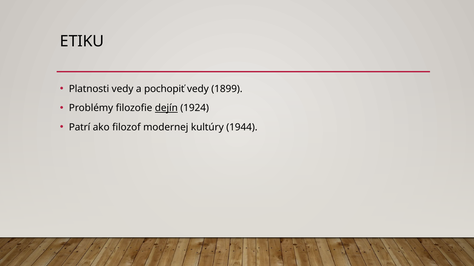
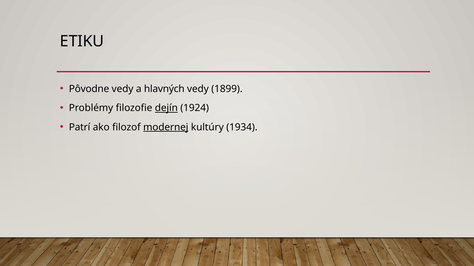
Platnosti: Platnosti -> Pôvodne
pochopiť: pochopiť -> hlavných
modernej underline: none -> present
1944: 1944 -> 1934
